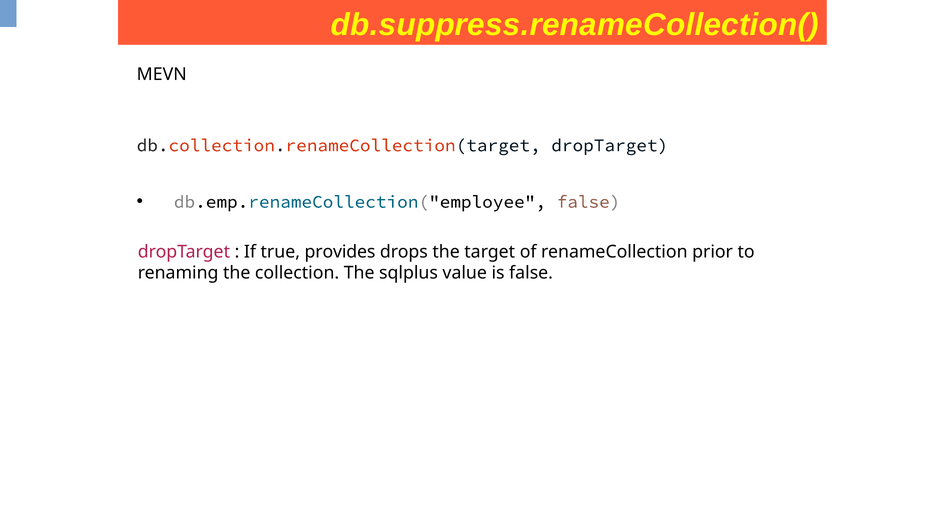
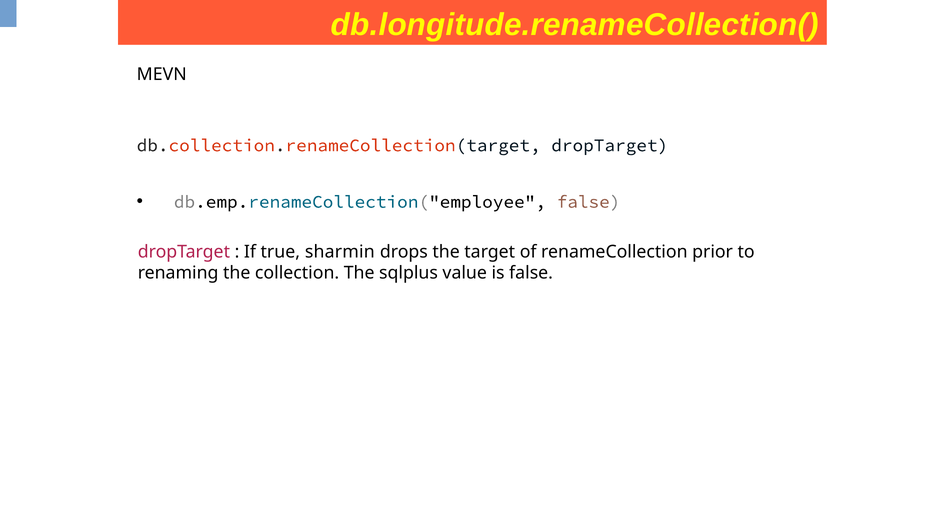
db.suppress.renameCollection(: db.suppress.renameCollection( -> db.longitude.renameCollection(
provides: provides -> sharmin
